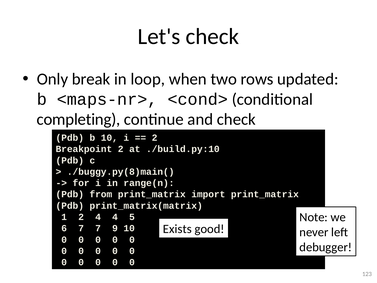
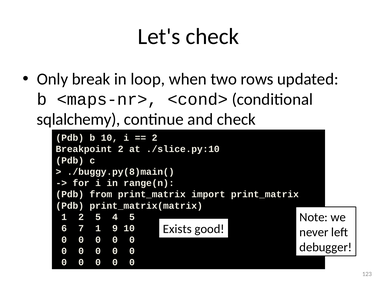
completing: completing -> sqlalchemy
./build.py:10: ./build.py:10 -> ./slice.py:10
2 4: 4 -> 5
7 7: 7 -> 1
